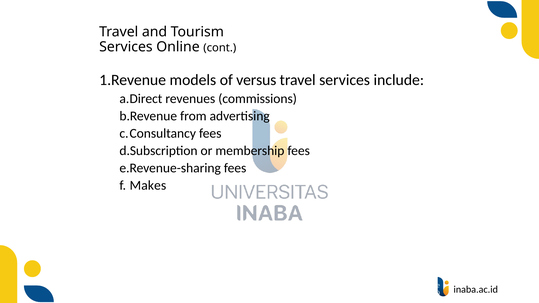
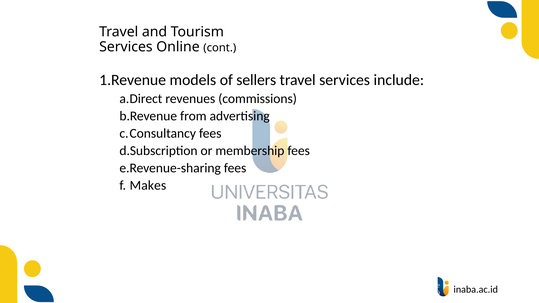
versus: versus -> sellers
